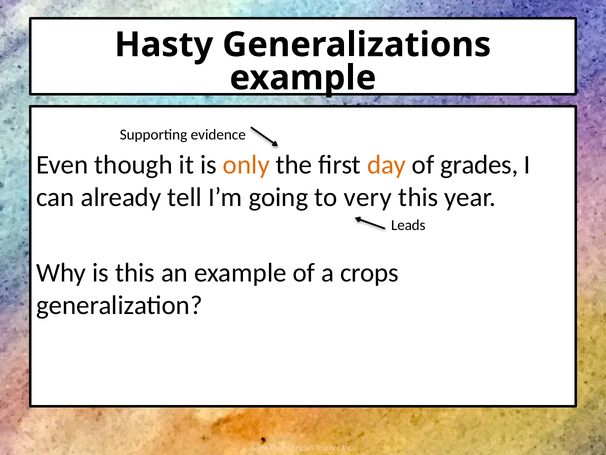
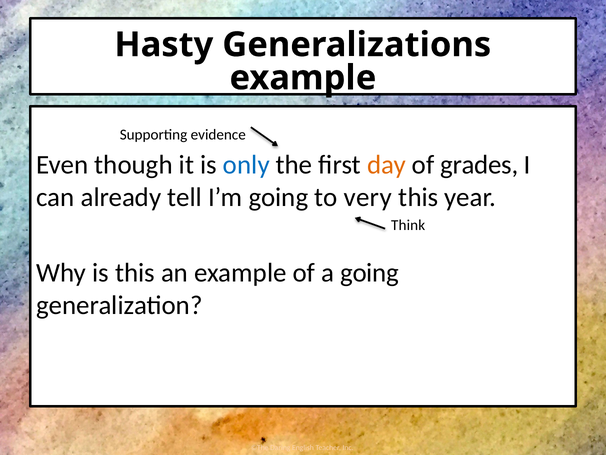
only colour: orange -> blue
Leads: Leads -> Think
a crops: crops -> going
